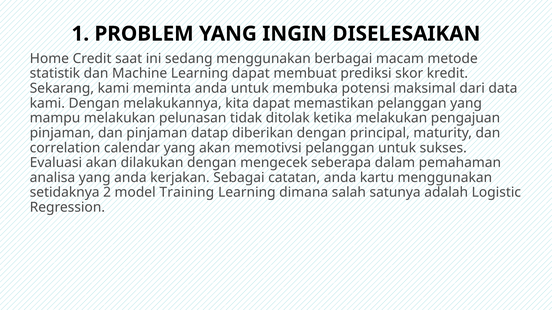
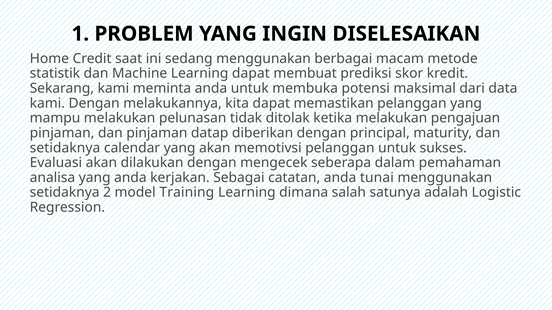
correlation at (65, 148): correlation -> setidaknya
kartu: kartu -> tunai
